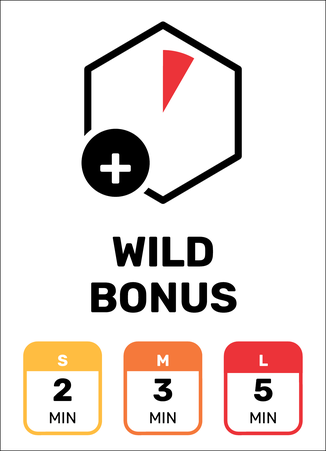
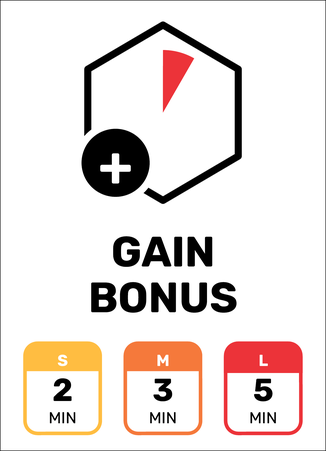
WILD: WILD -> GAIN
